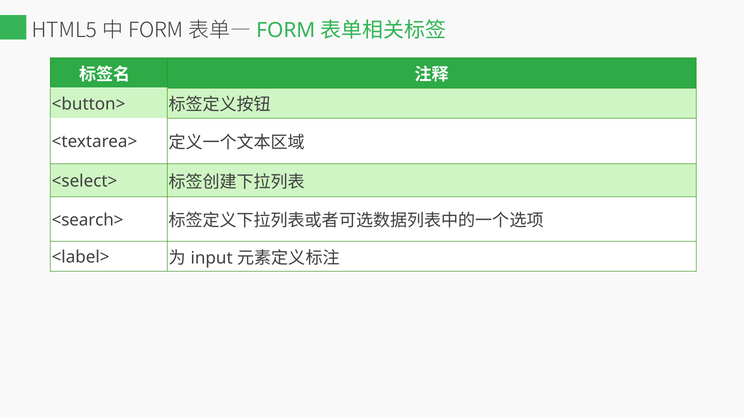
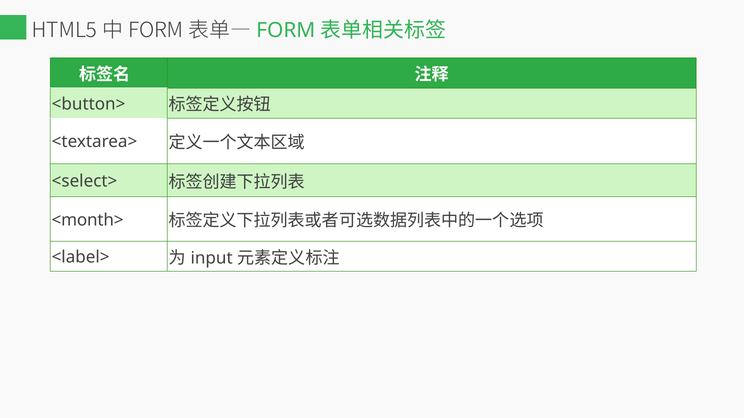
<search>: <search> -> <month>
